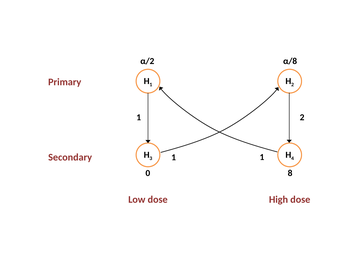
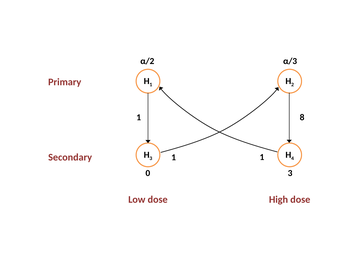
α/8: α/8 -> α/3
1 2: 2 -> 8
0 8: 8 -> 3
